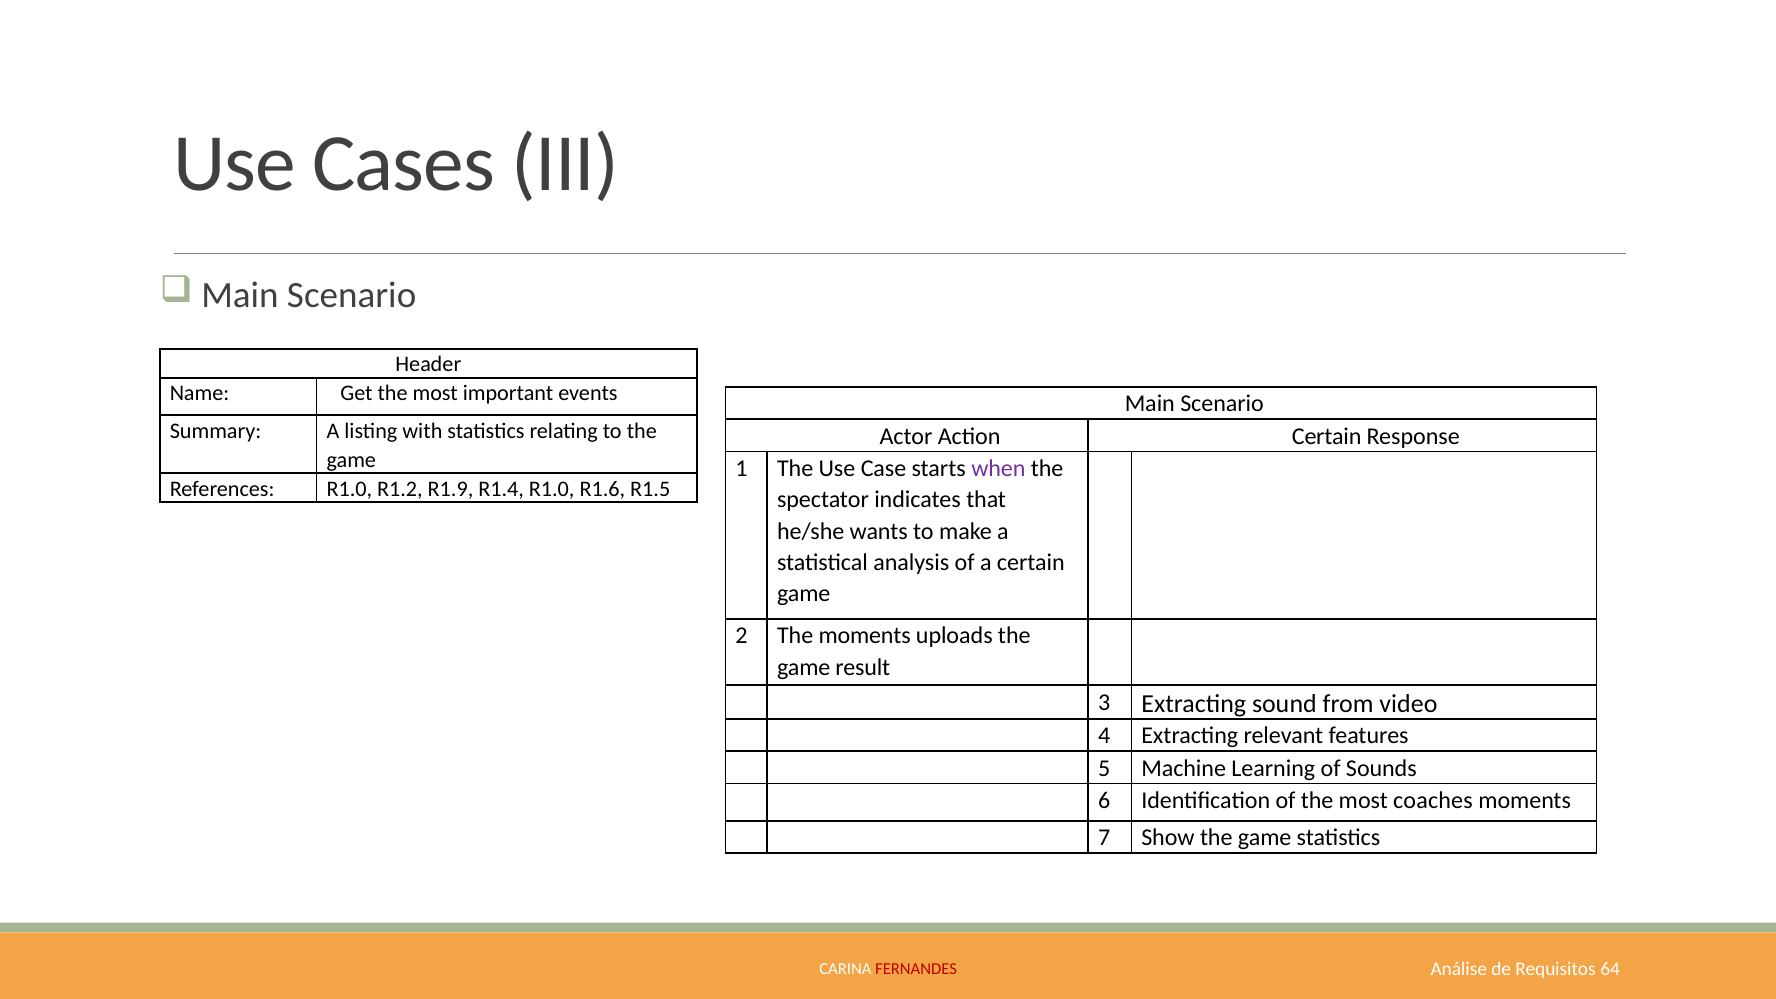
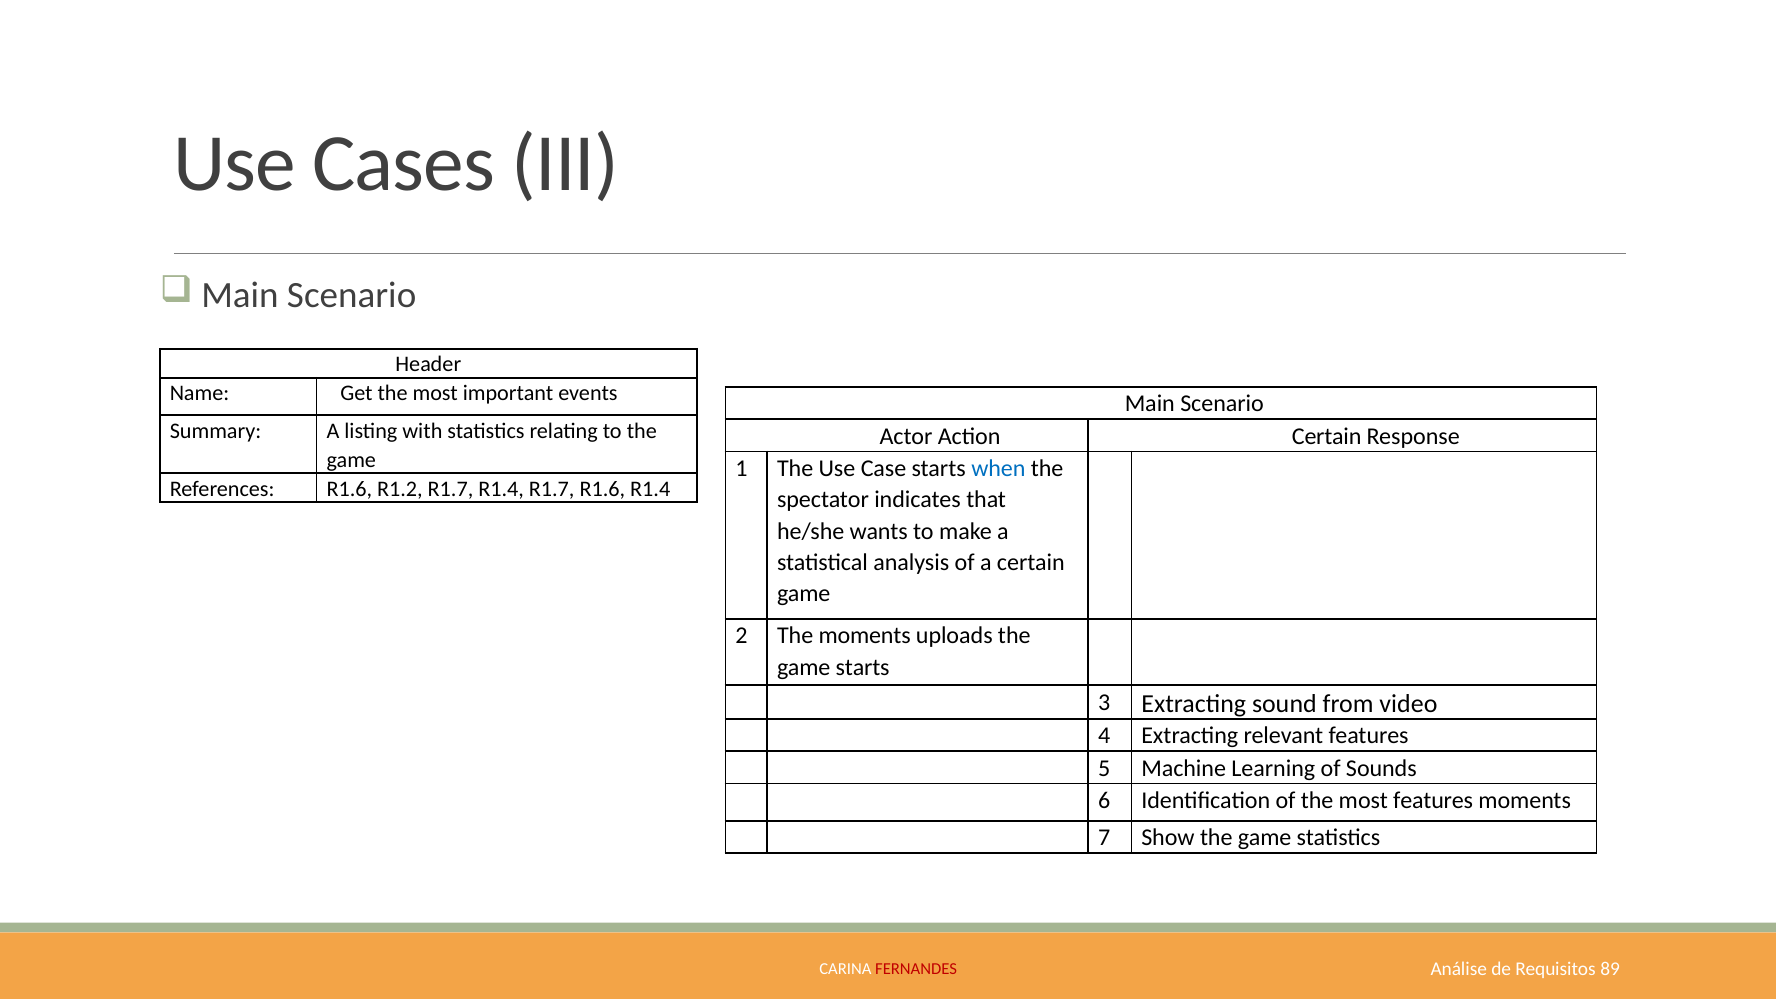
when colour: purple -> blue
References R1.0: R1.0 -> R1.6
R1.2 R1.9: R1.9 -> R1.7
R1.4 R1.0: R1.0 -> R1.7
R1.6 R1.5: R1.5 -> R1.4
game result: result -> starts
most coaches: coaches -> features
64: 64 -> 89
